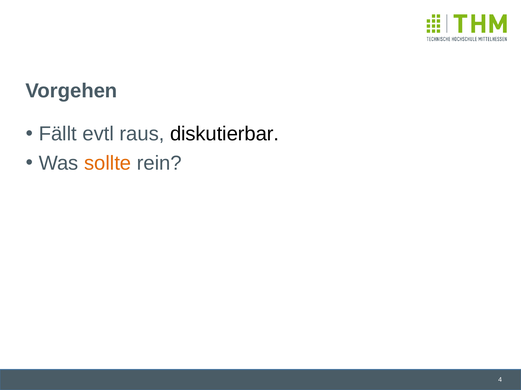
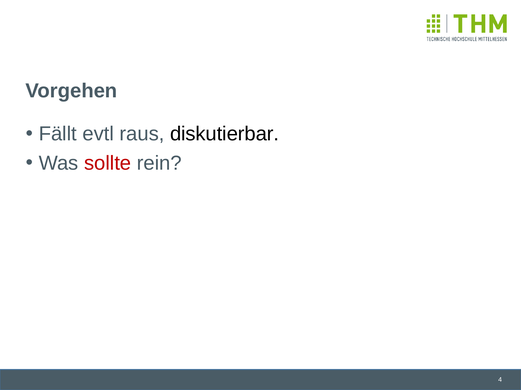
sollte colour: orange -> red
